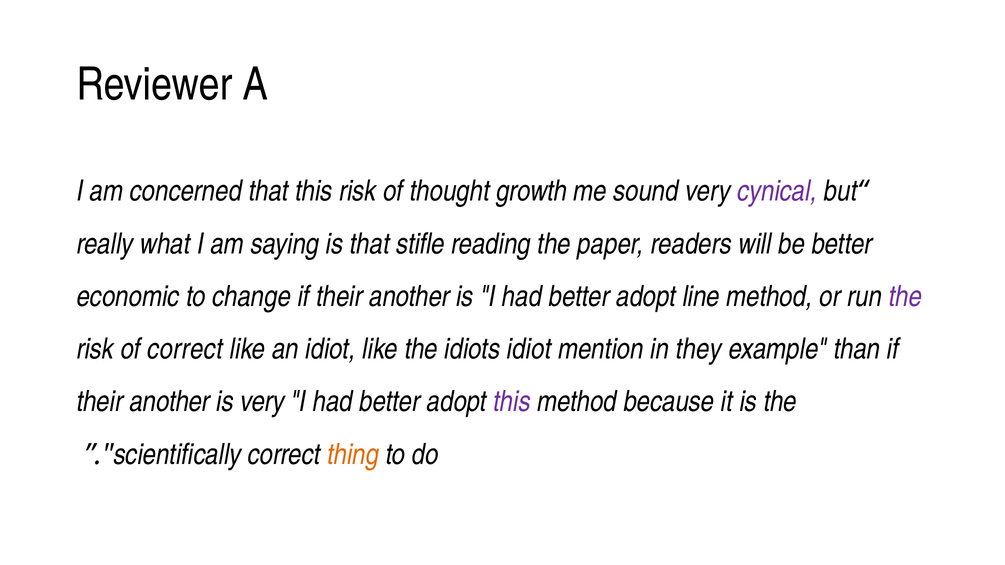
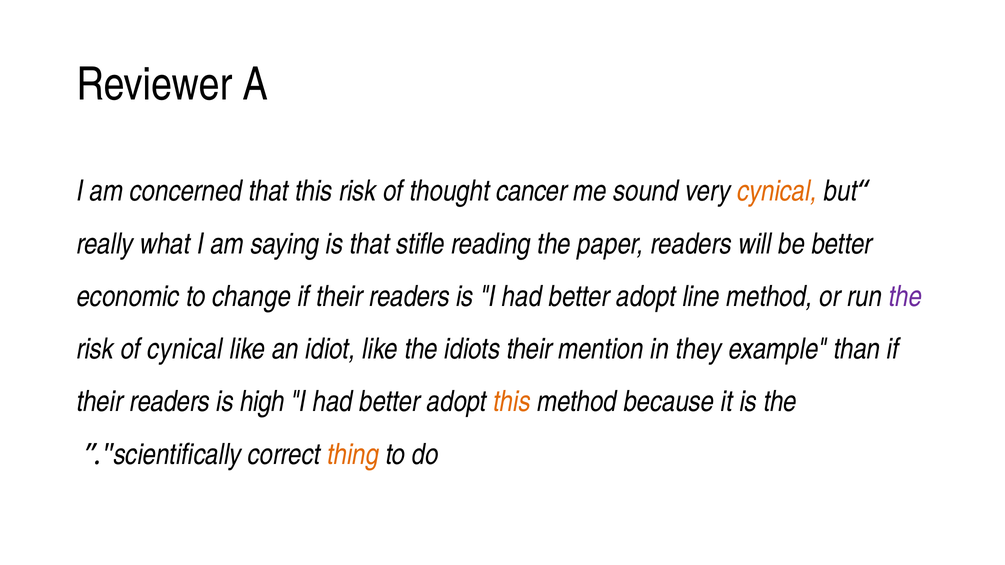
growth: growth -> cancer
cynical at (777, 191) colour: purple -> orange
change if their another: another -> readers
of correct: correct -> cynical
idiots idiot: idiot -> their
another at (170, 402): another -> readers
is very: very -> high
this at (512, 402) colour: purple -> orange
